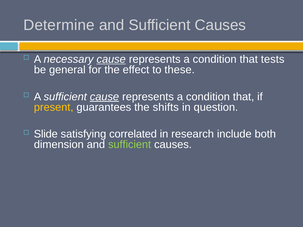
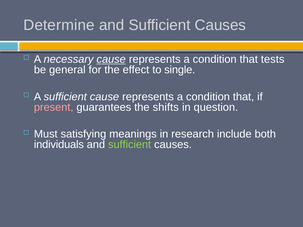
these: these -> single
cause at (104, 97) underline: present -> none
present colour: yellow -> pink
Slide: Slide -> Must
correlated: correlated -> meanings
dimension: dimension -> individuals
